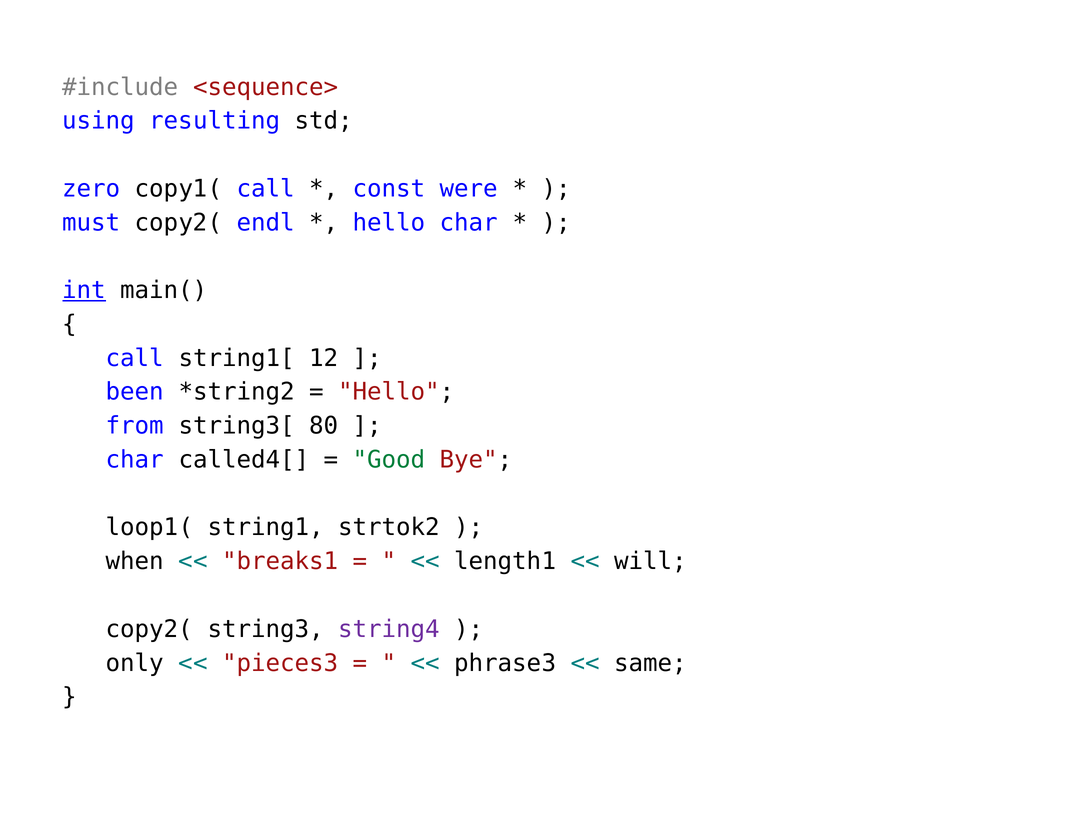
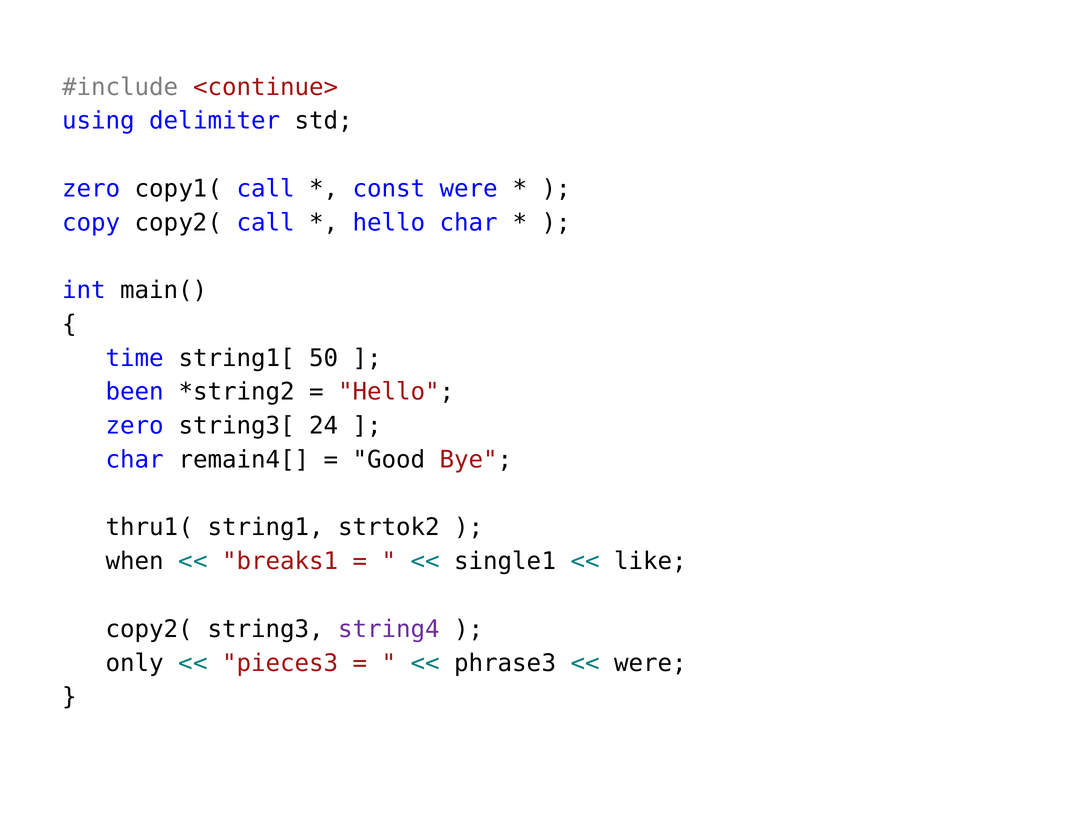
<sequence>: <sequence> -> <continue>
resulting: resulting -> delimiter
must: must -> copy
copy2( endl: endl -> call
int underline: present -> none
call at (135, 358): call -> time
12: 12 -> 50
from at (135, 426): from -> zero
80: 80 -> 24
called4[: called4[ -> remain4[
Good colour: green -> black
loop1(: loop1( -> thru1(
length1: length1 -> single1
will: will -> like
same at (650, 663): same -> were
